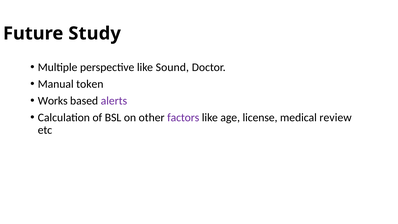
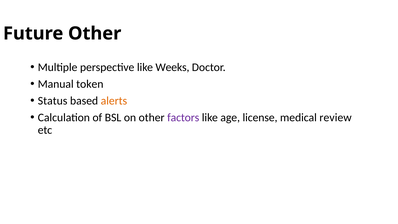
Future Study: Study -> Other
Sound: Sound -> Weeks
Works: Works -> Status
alerts colour: purple -> orange
